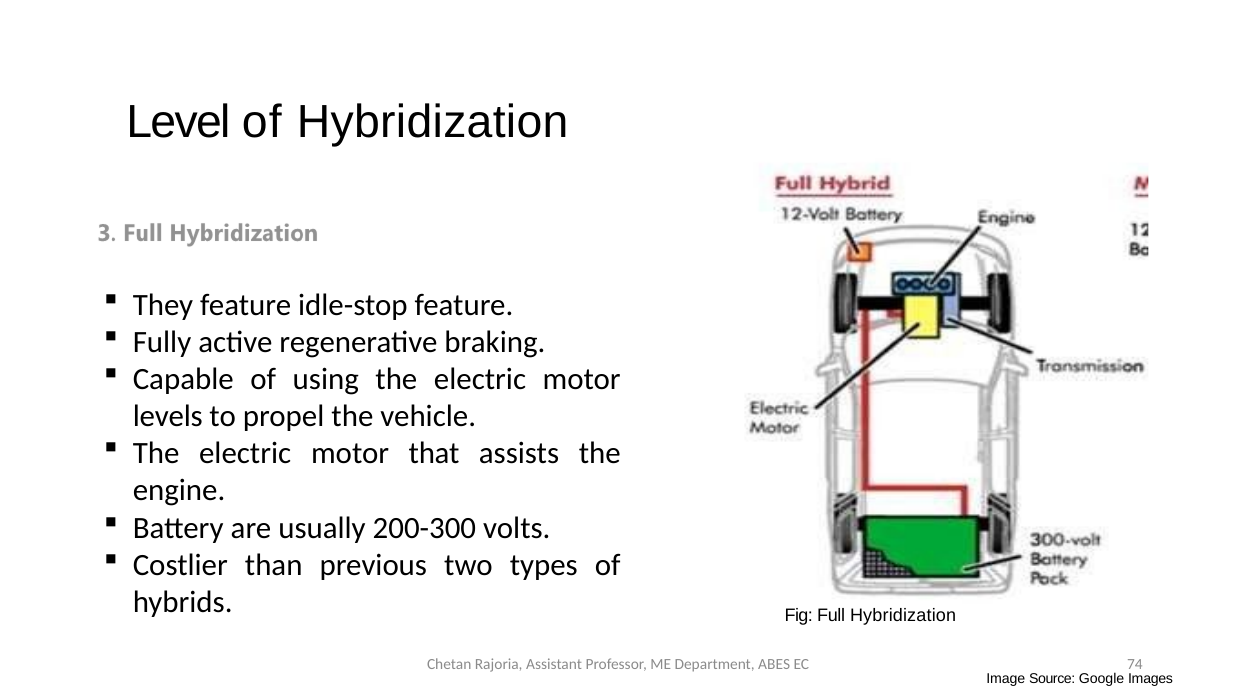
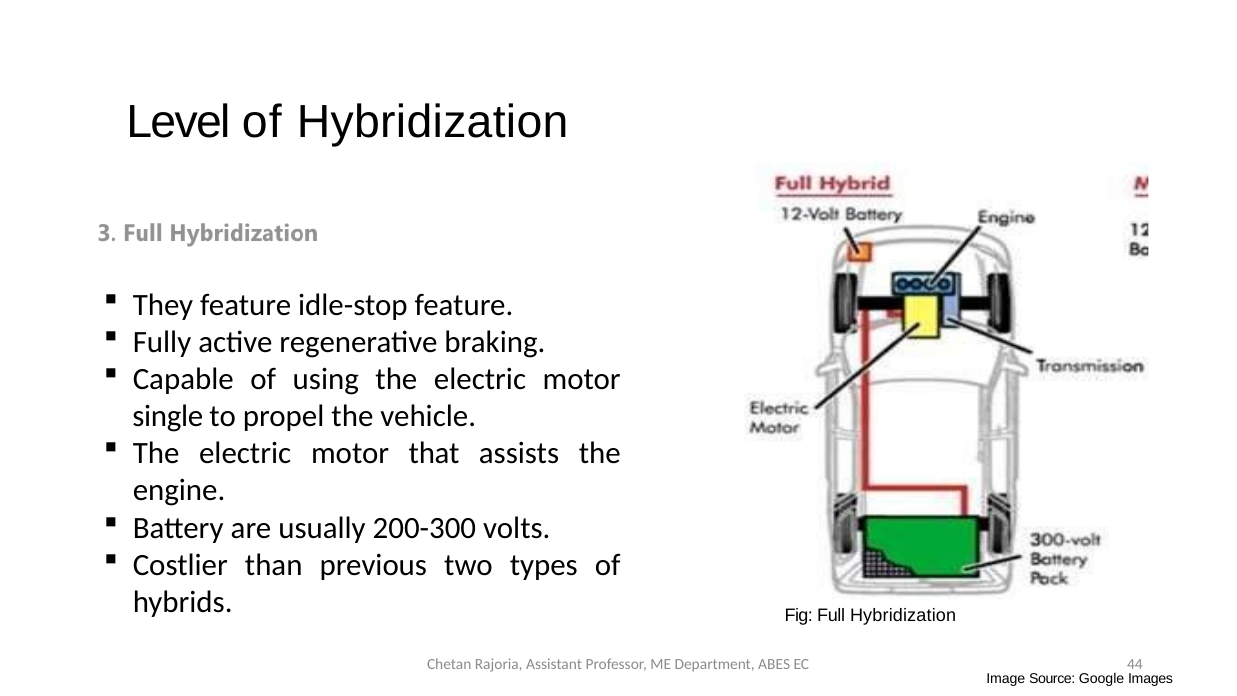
levels: levels -> single
74: 74 -> 44
